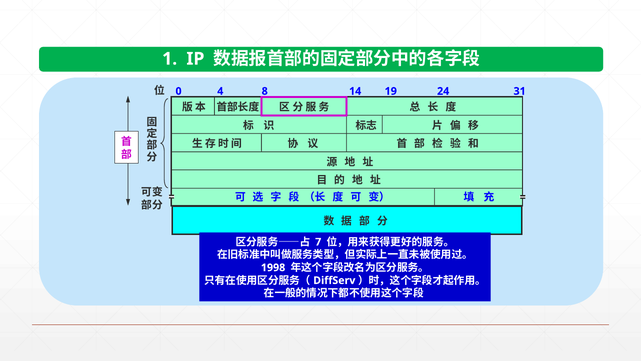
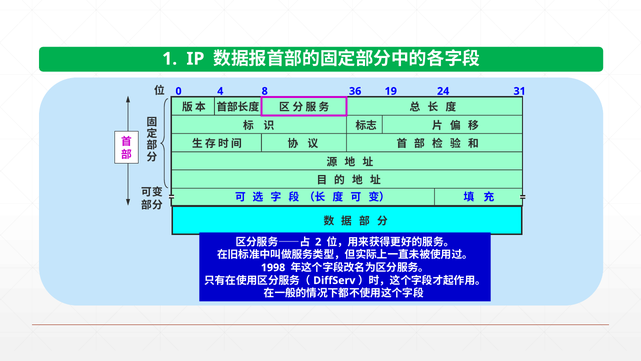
14: 14 -> 36
7: 7 -> 2
